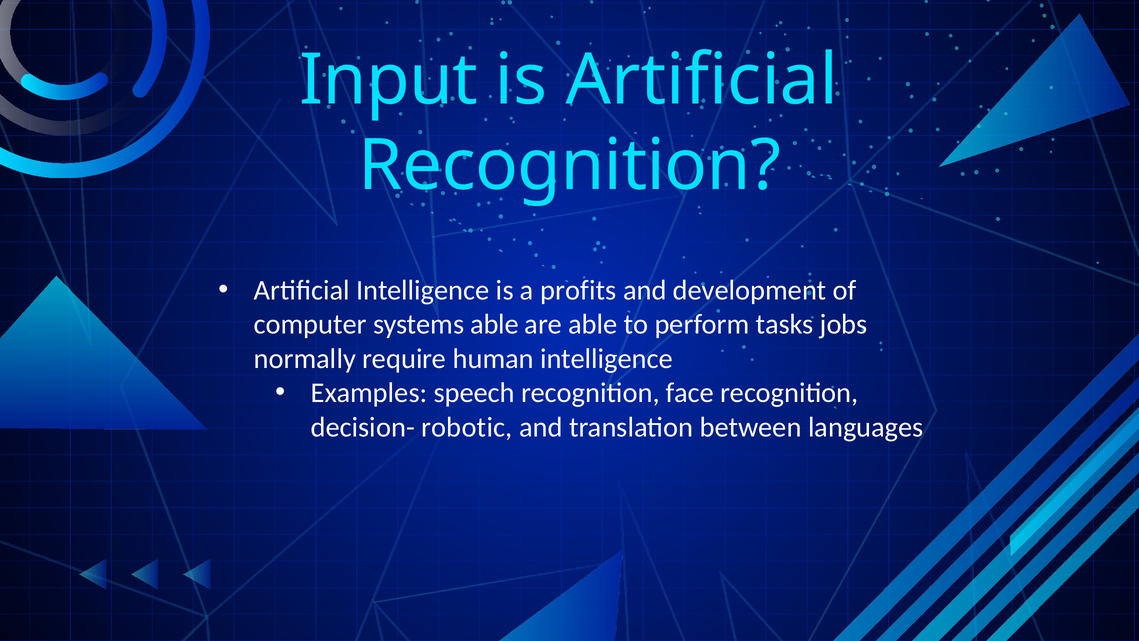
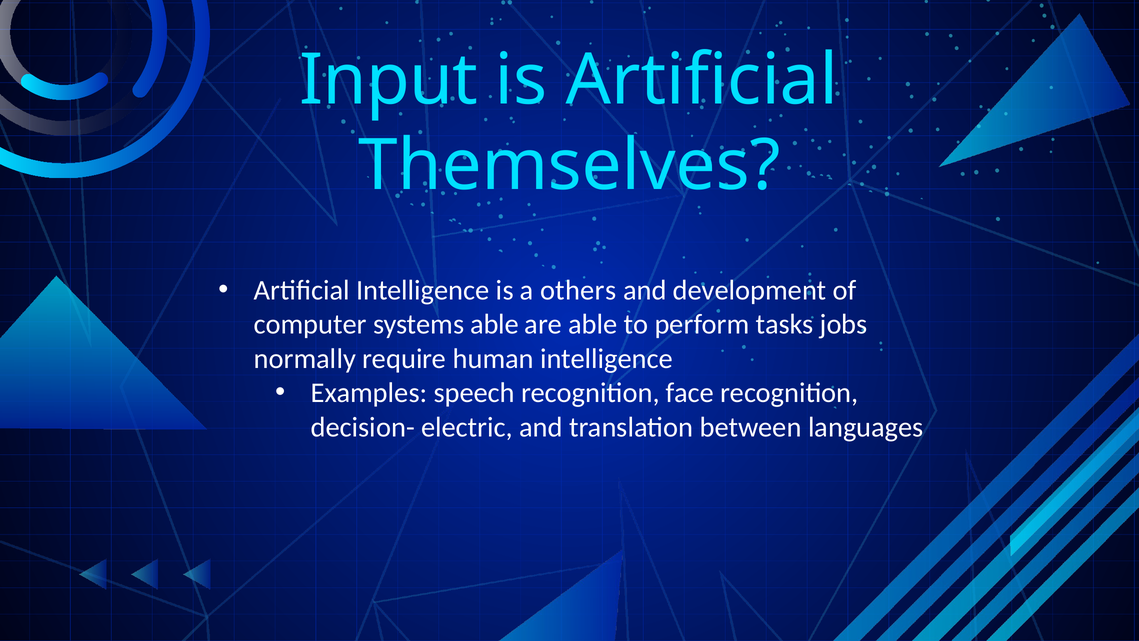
Recognition at (570, 165): Recognition -> Themselves
profits: profits -> others
robotic: robotic -> electric
